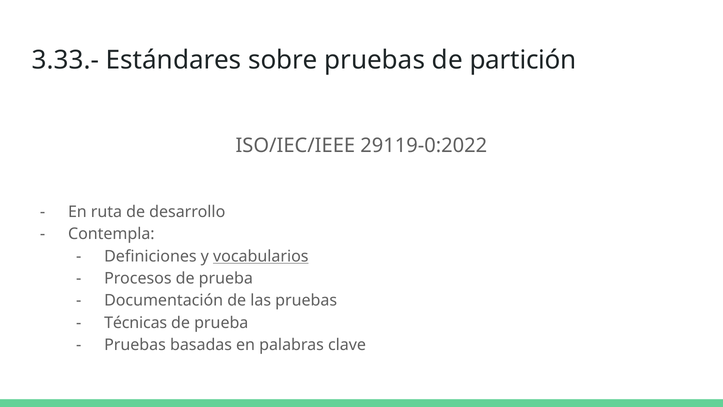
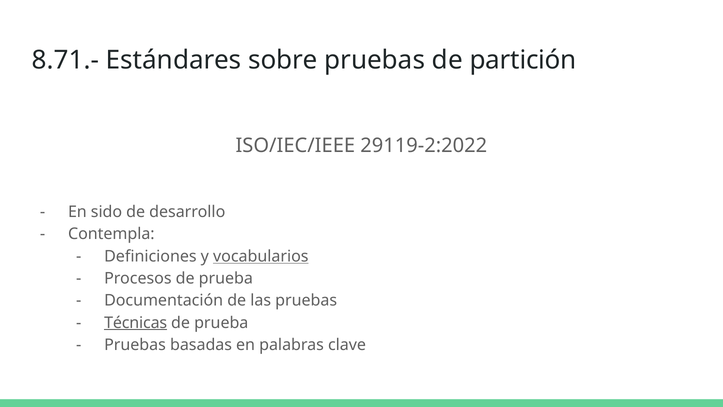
3.33.-: 3.33.- -> 8.71.-
29119-0:2022: 29119-0:2022 -> 29119-2:2022
ruta: ruta -> sido
Técnicas underline: none -> present
